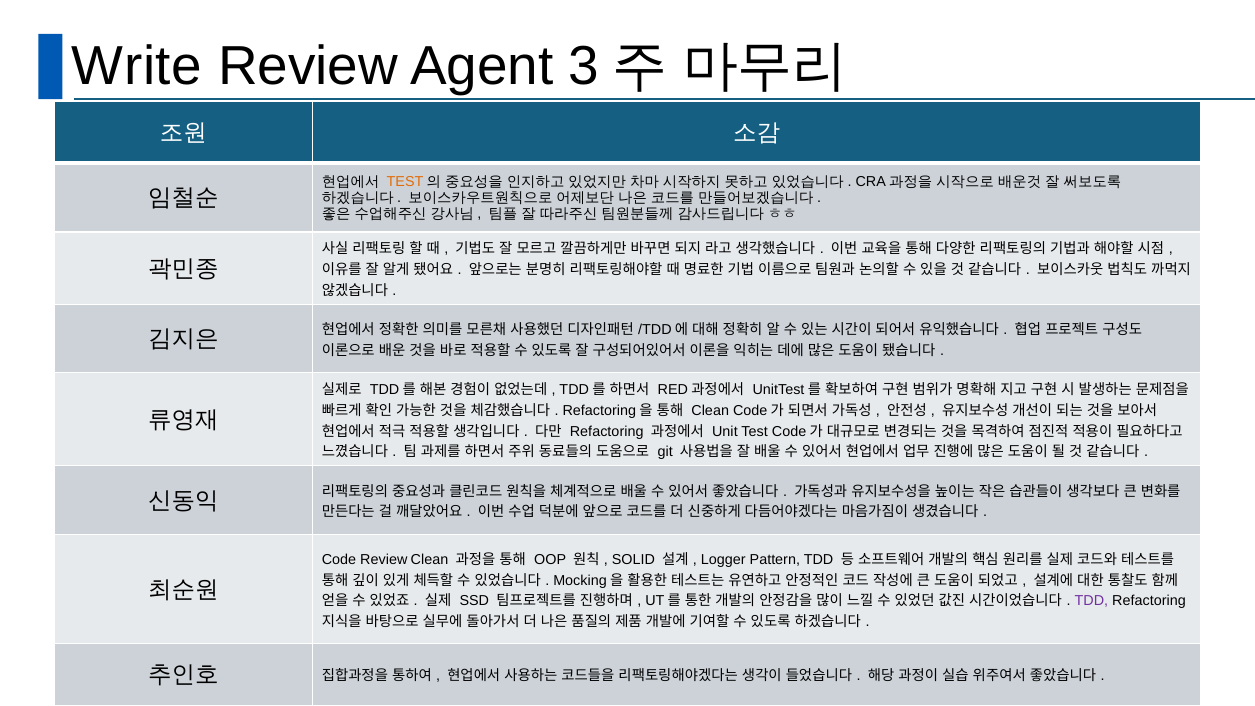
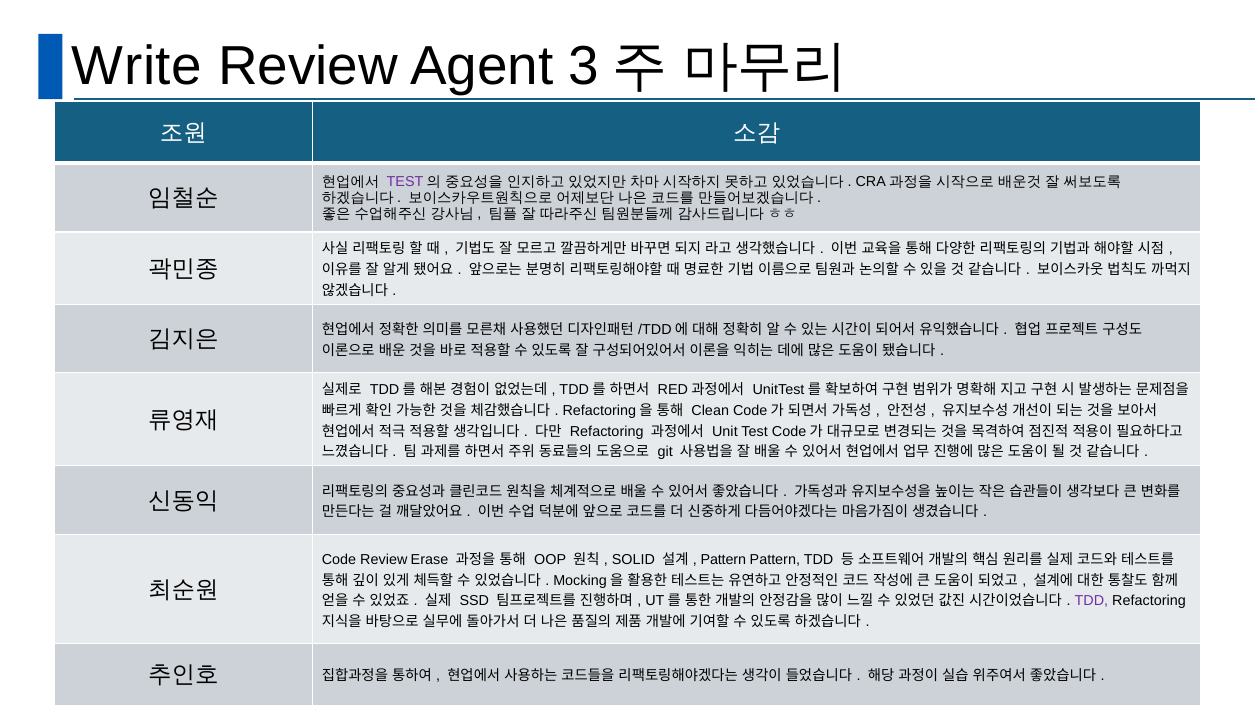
TEST at (405, 182) colour: orange -> purple
Review Clean: Clean -> Erase
Logger at (723, 559): Logger -> Pattern
